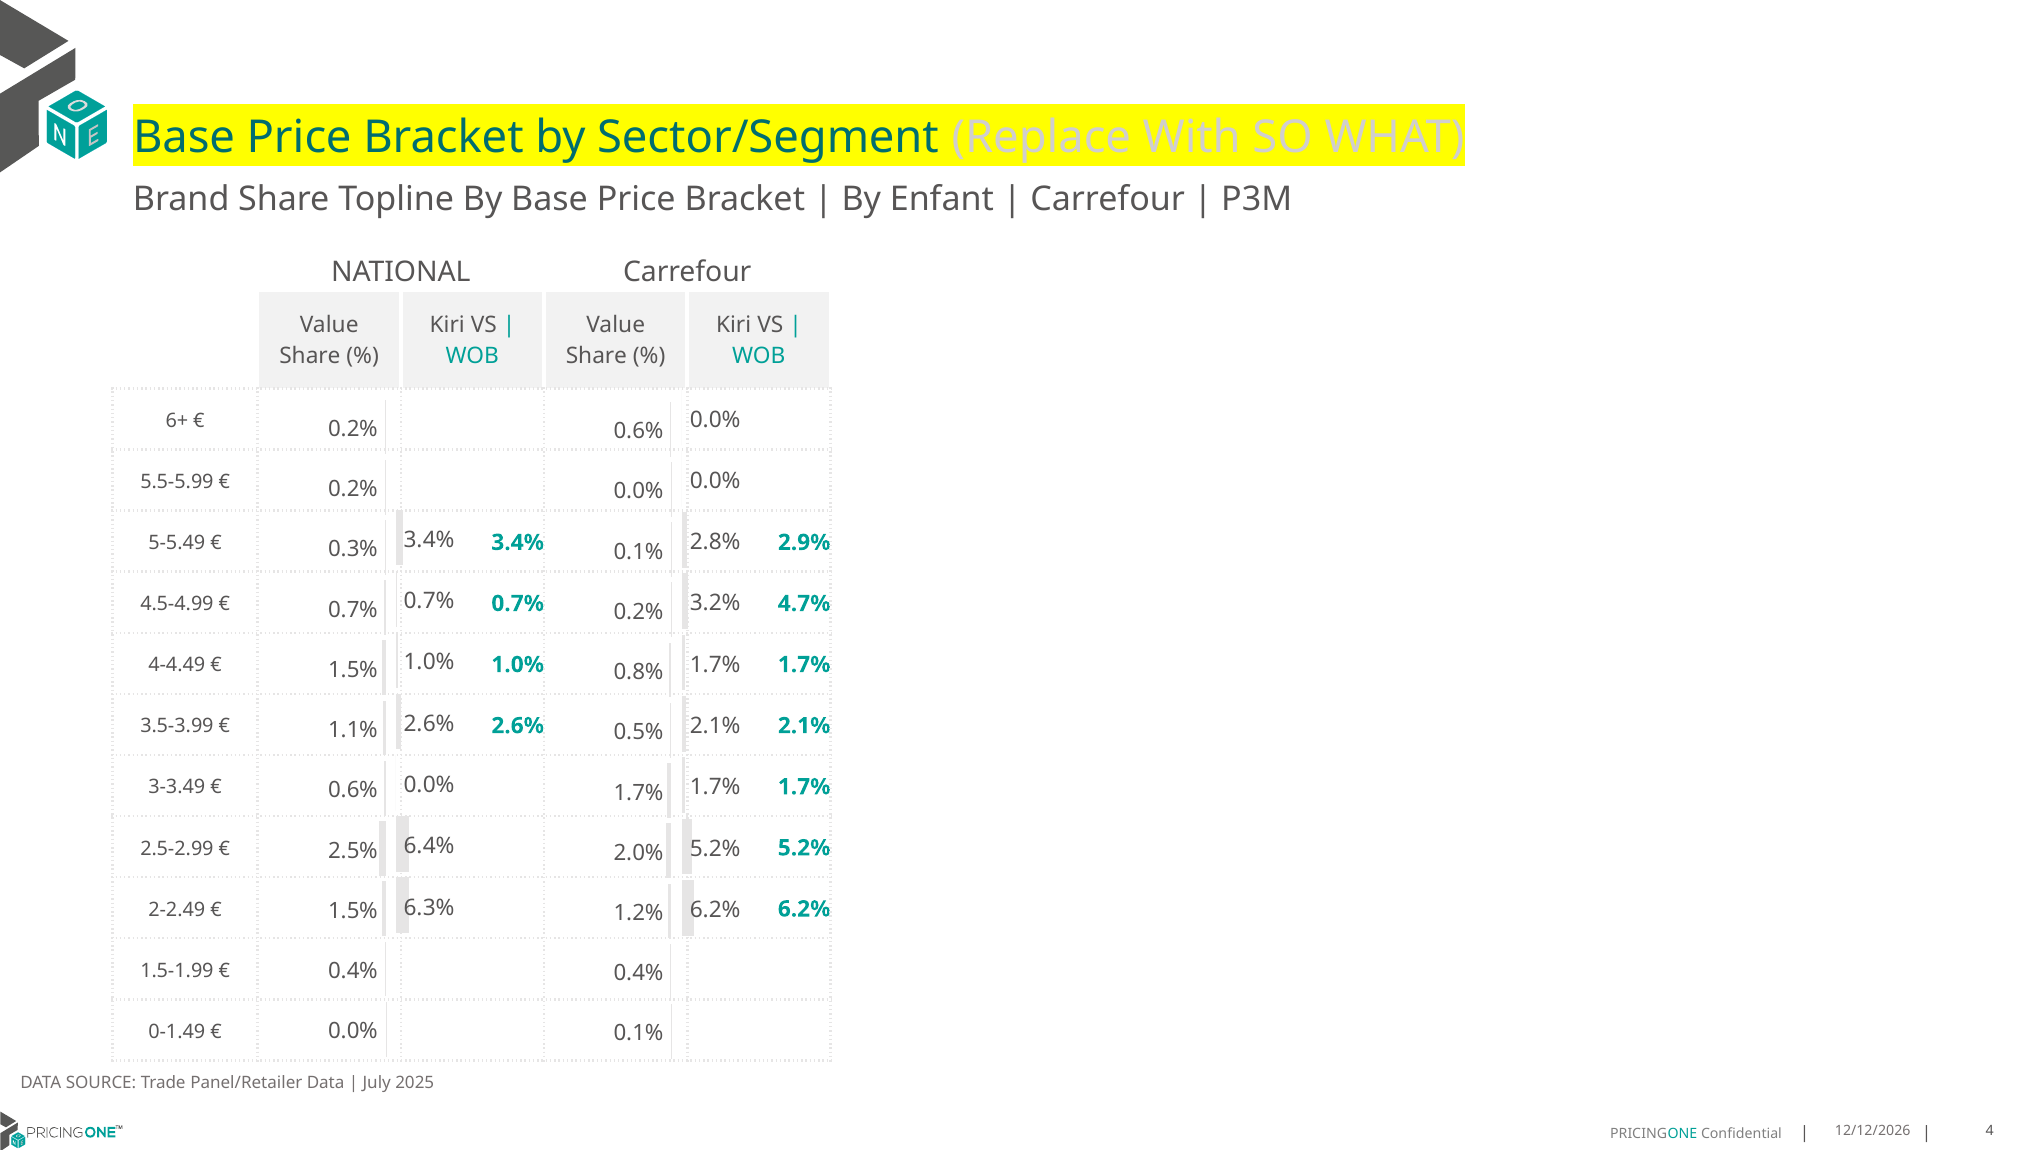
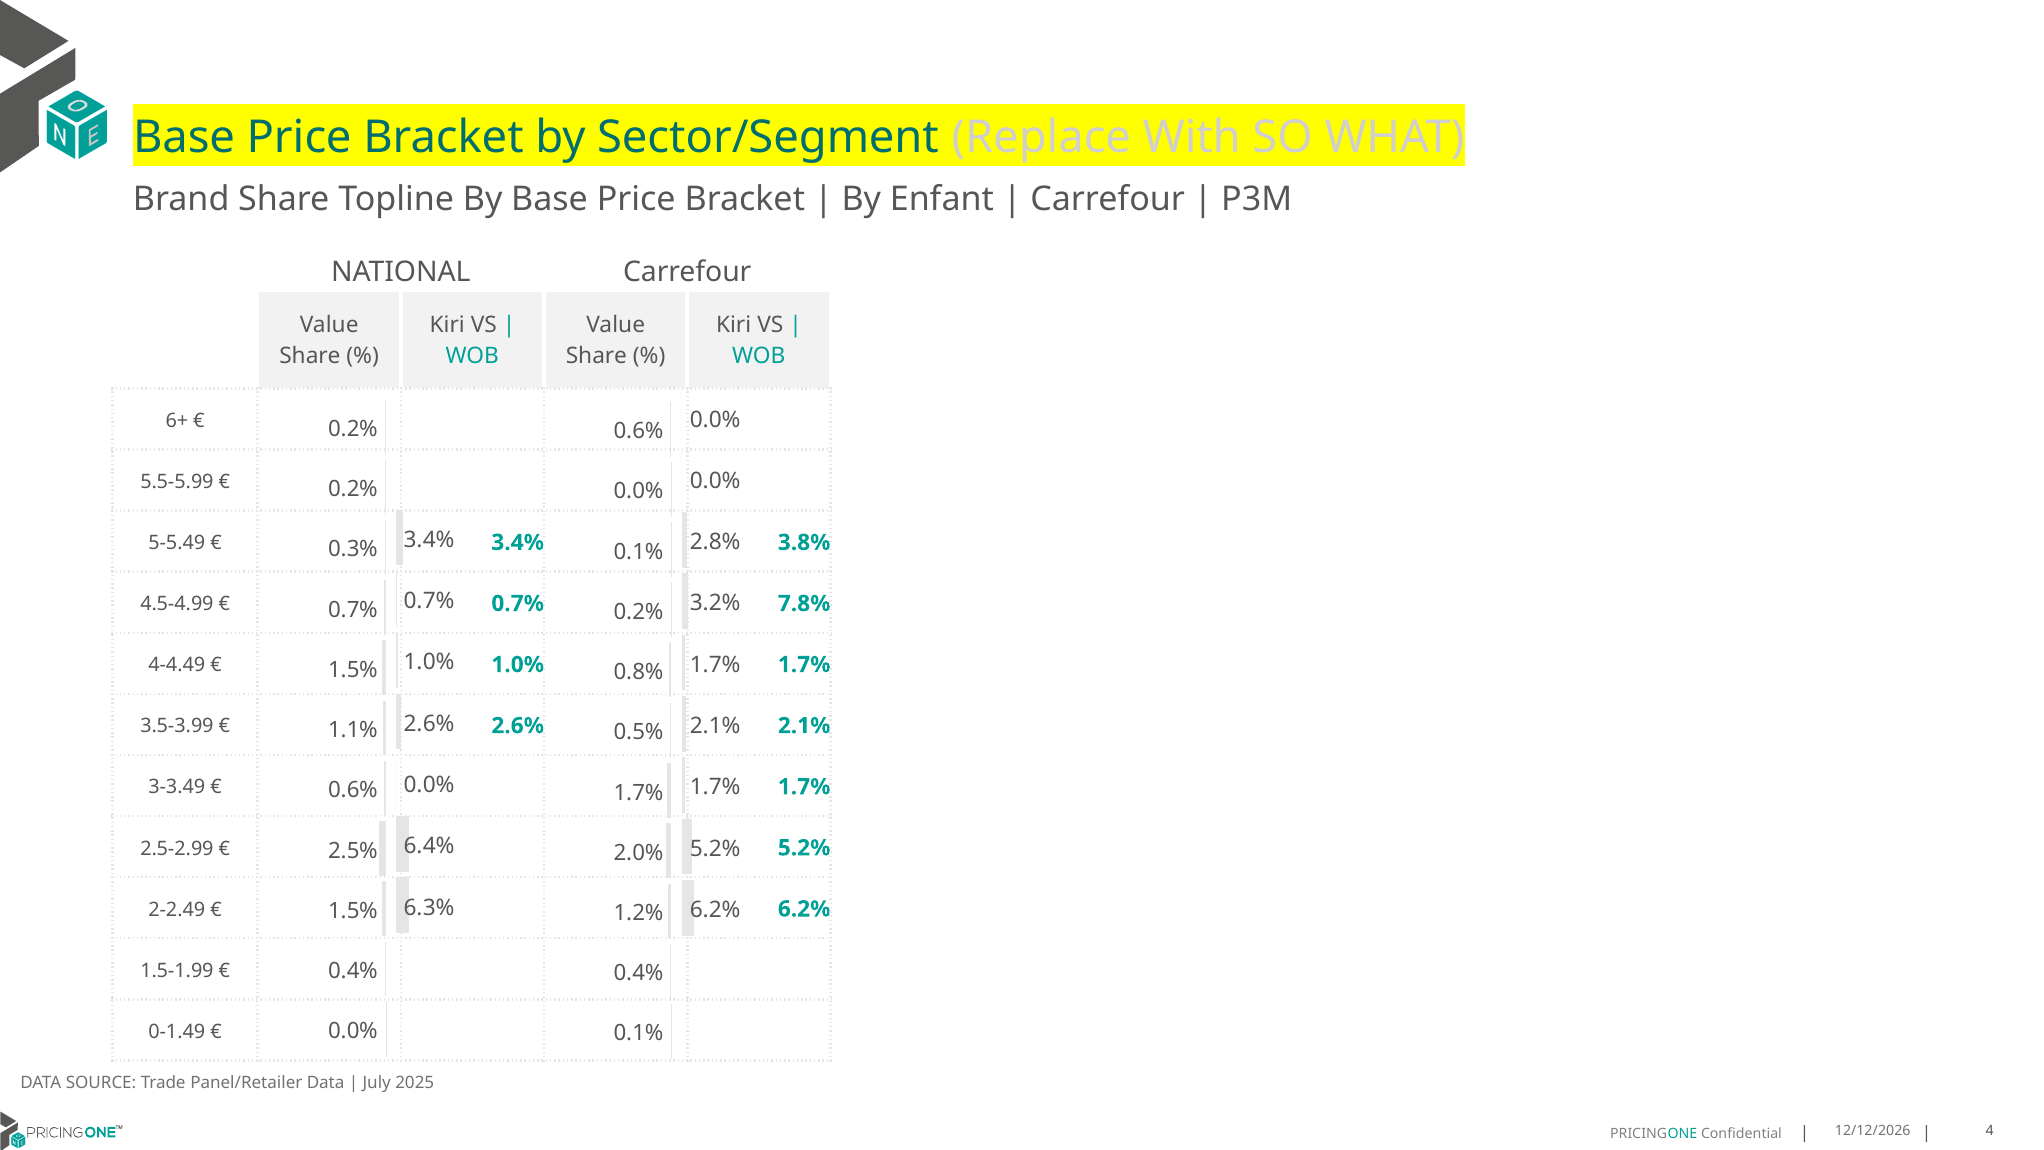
2.9%: 2.9% -> 3.8%
4.7%: 4.7% -> 7.8%
